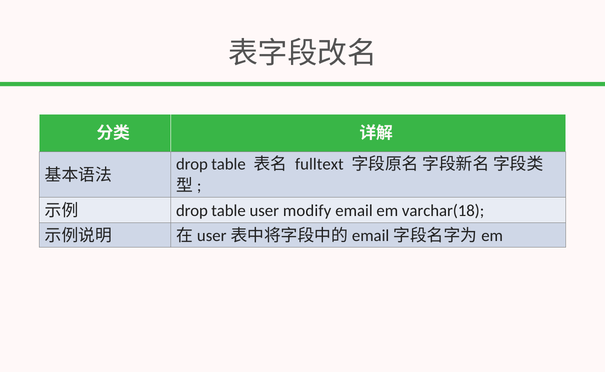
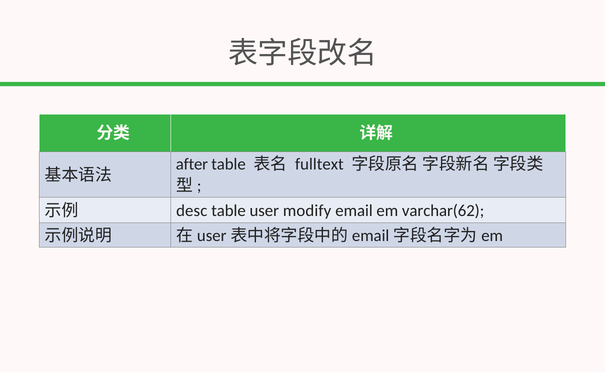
drop at (192, 165): drop -> after
drop at (192, 211): drop -> desc
varchar(18: varchar(18 -> varchar(62
